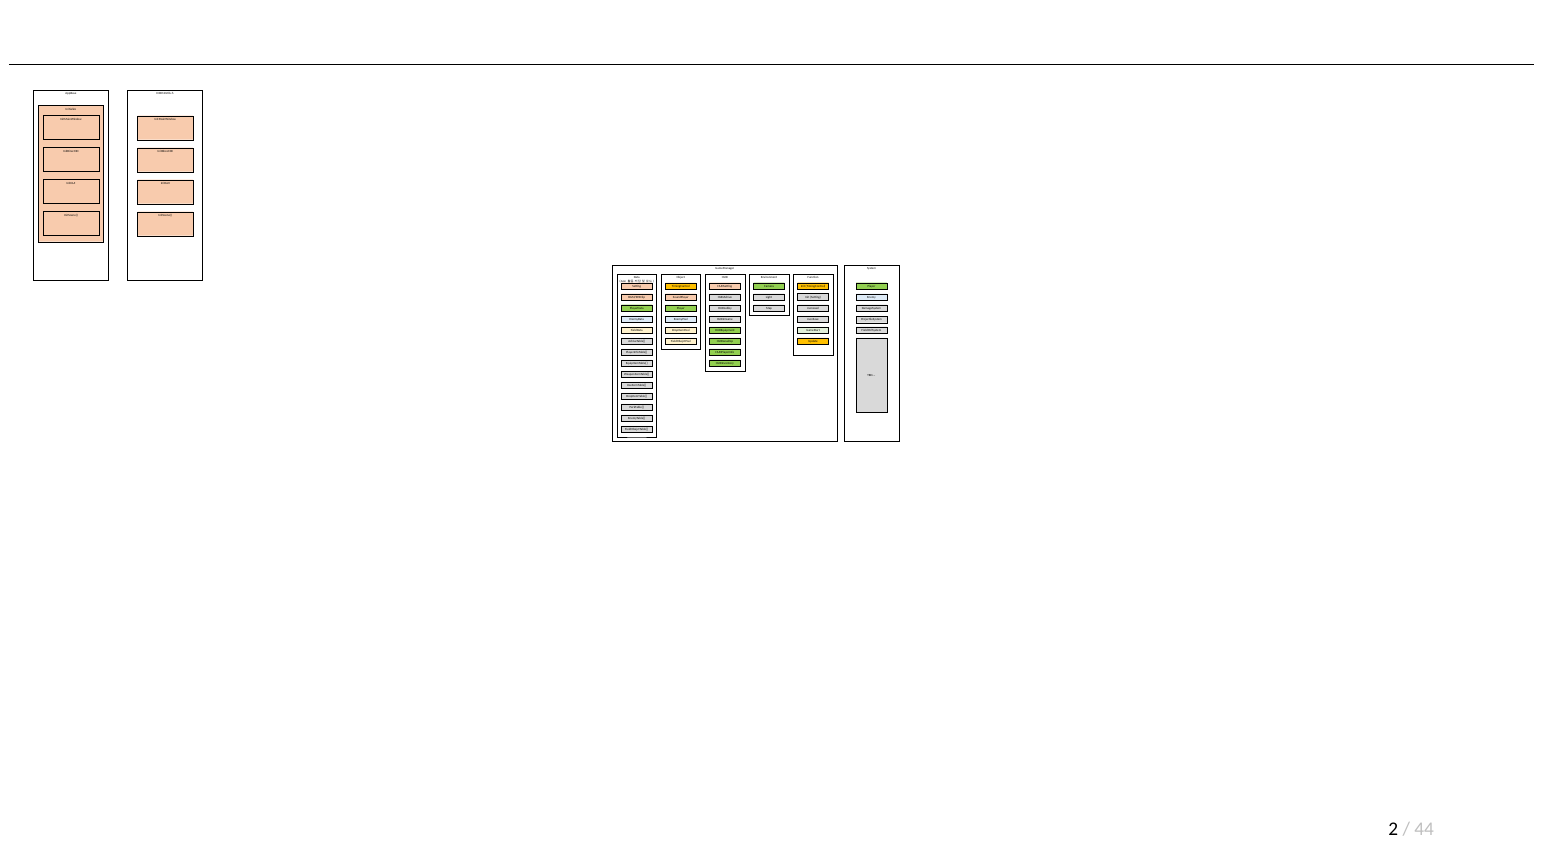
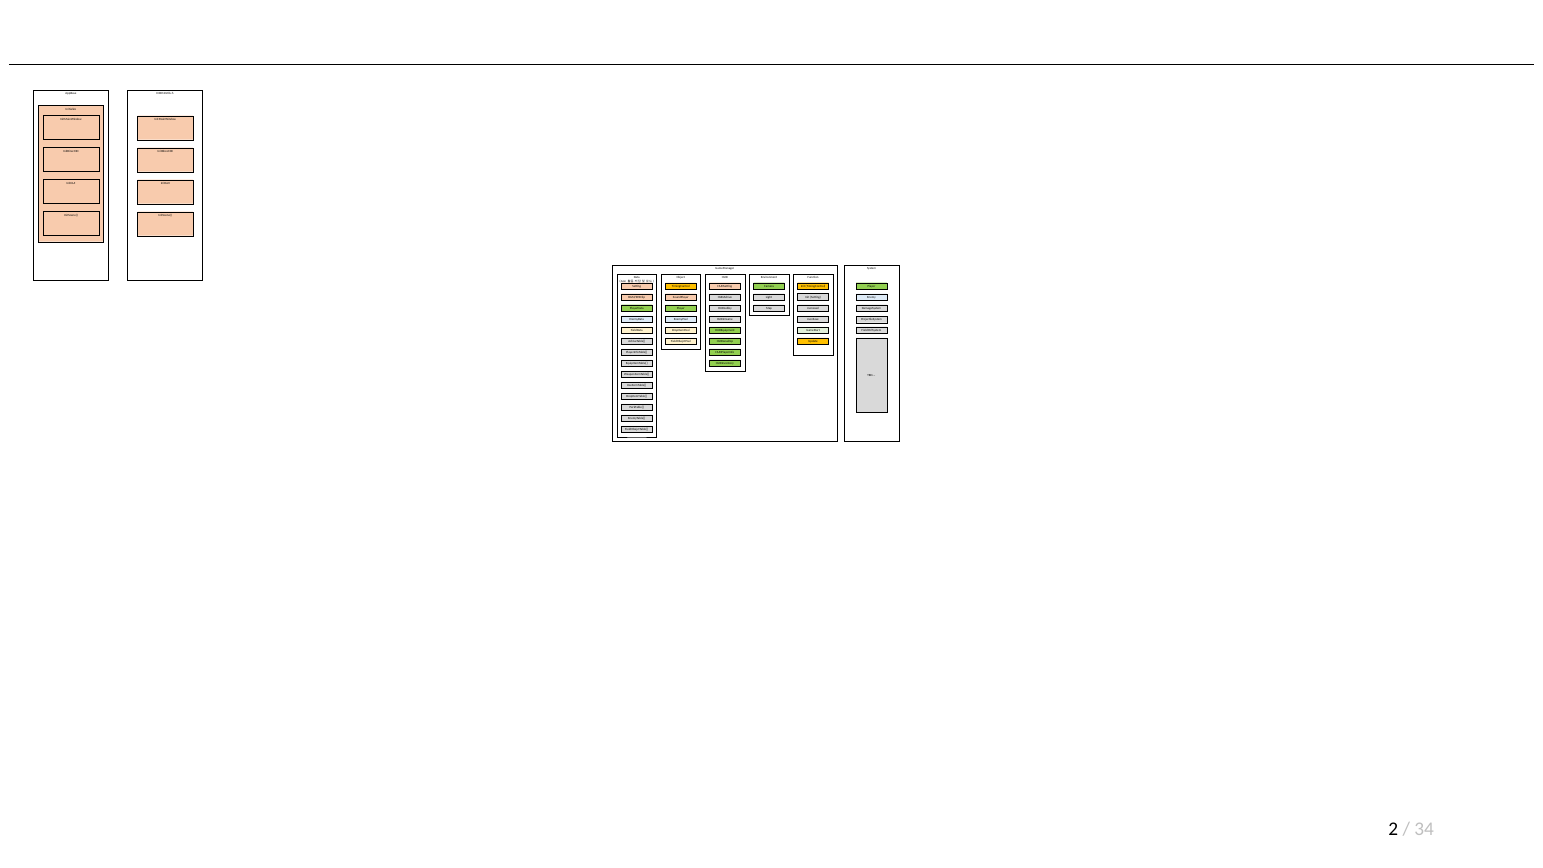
44: 44 -> 34
